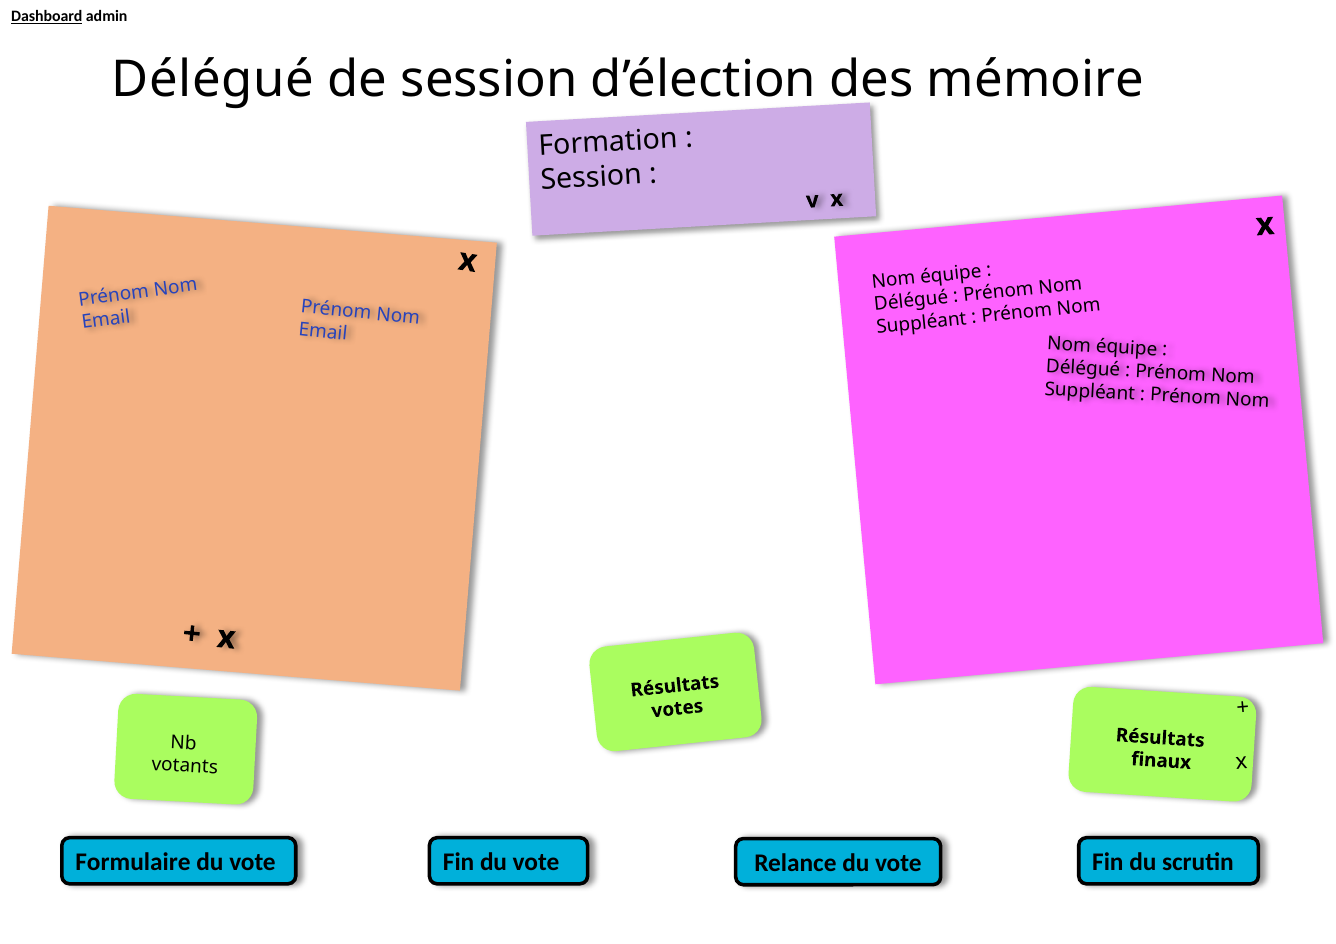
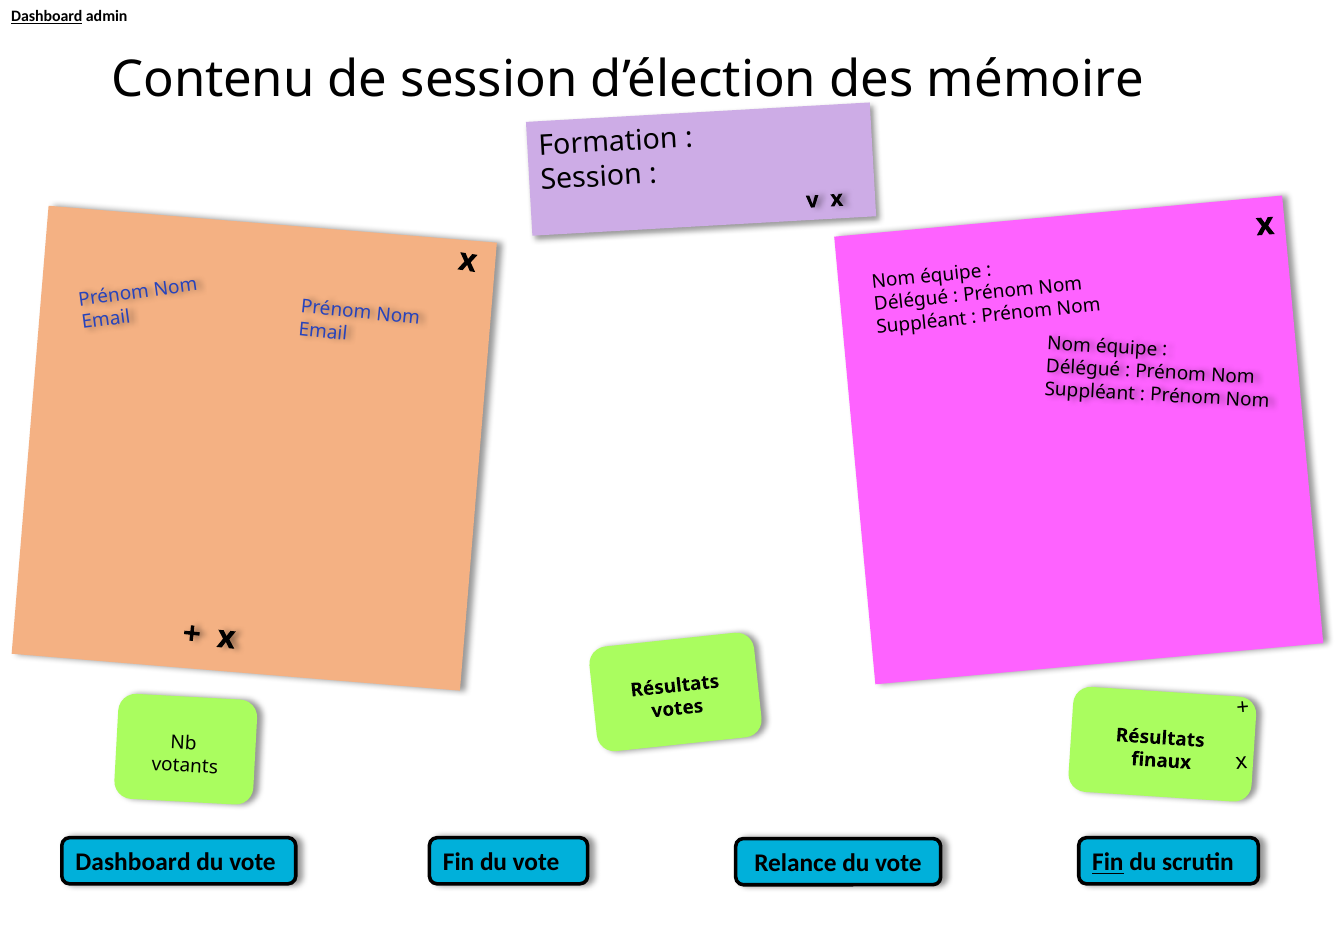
Délégué at (213, 80): Délégué -> Contenu
Formulaire at (133, 863): Formulaire -> Dashboard
Fin at (1108, 863) underline: none -> present
